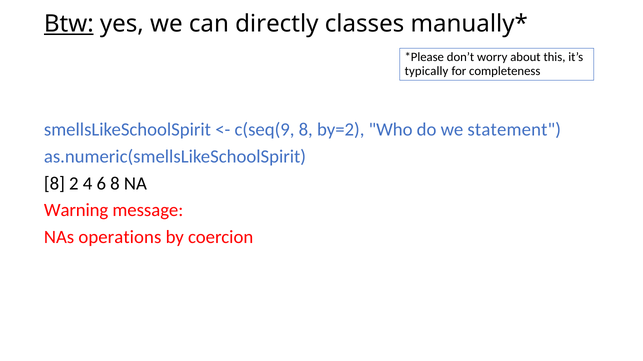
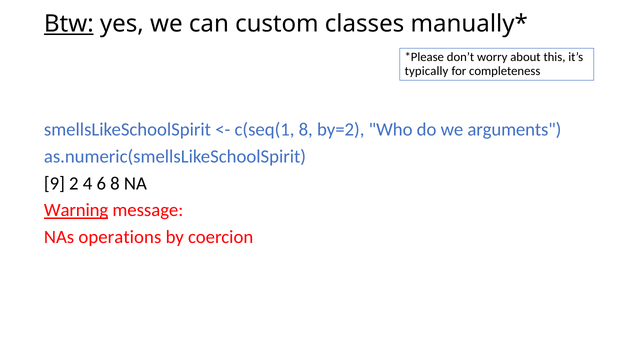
directly: directly -> custom
c(seq(9: c(seq(9 -> c(seq(1
statement: statement -> arguments
8 at (54, 184): 8 -> 9
Warning underline: none -> present
